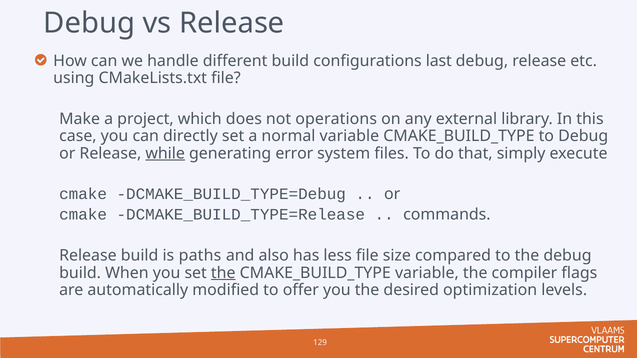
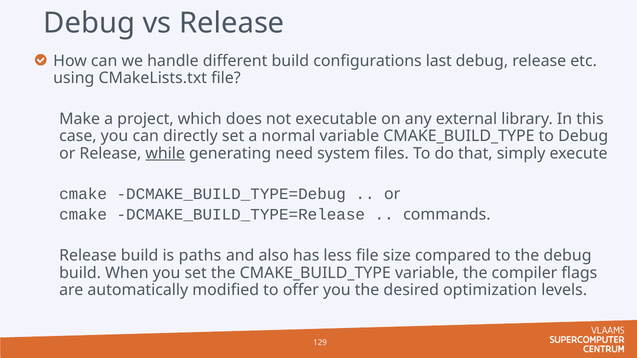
operations: operations -> executable
error: error -> need
the at (223, 273) underline: present -> none
